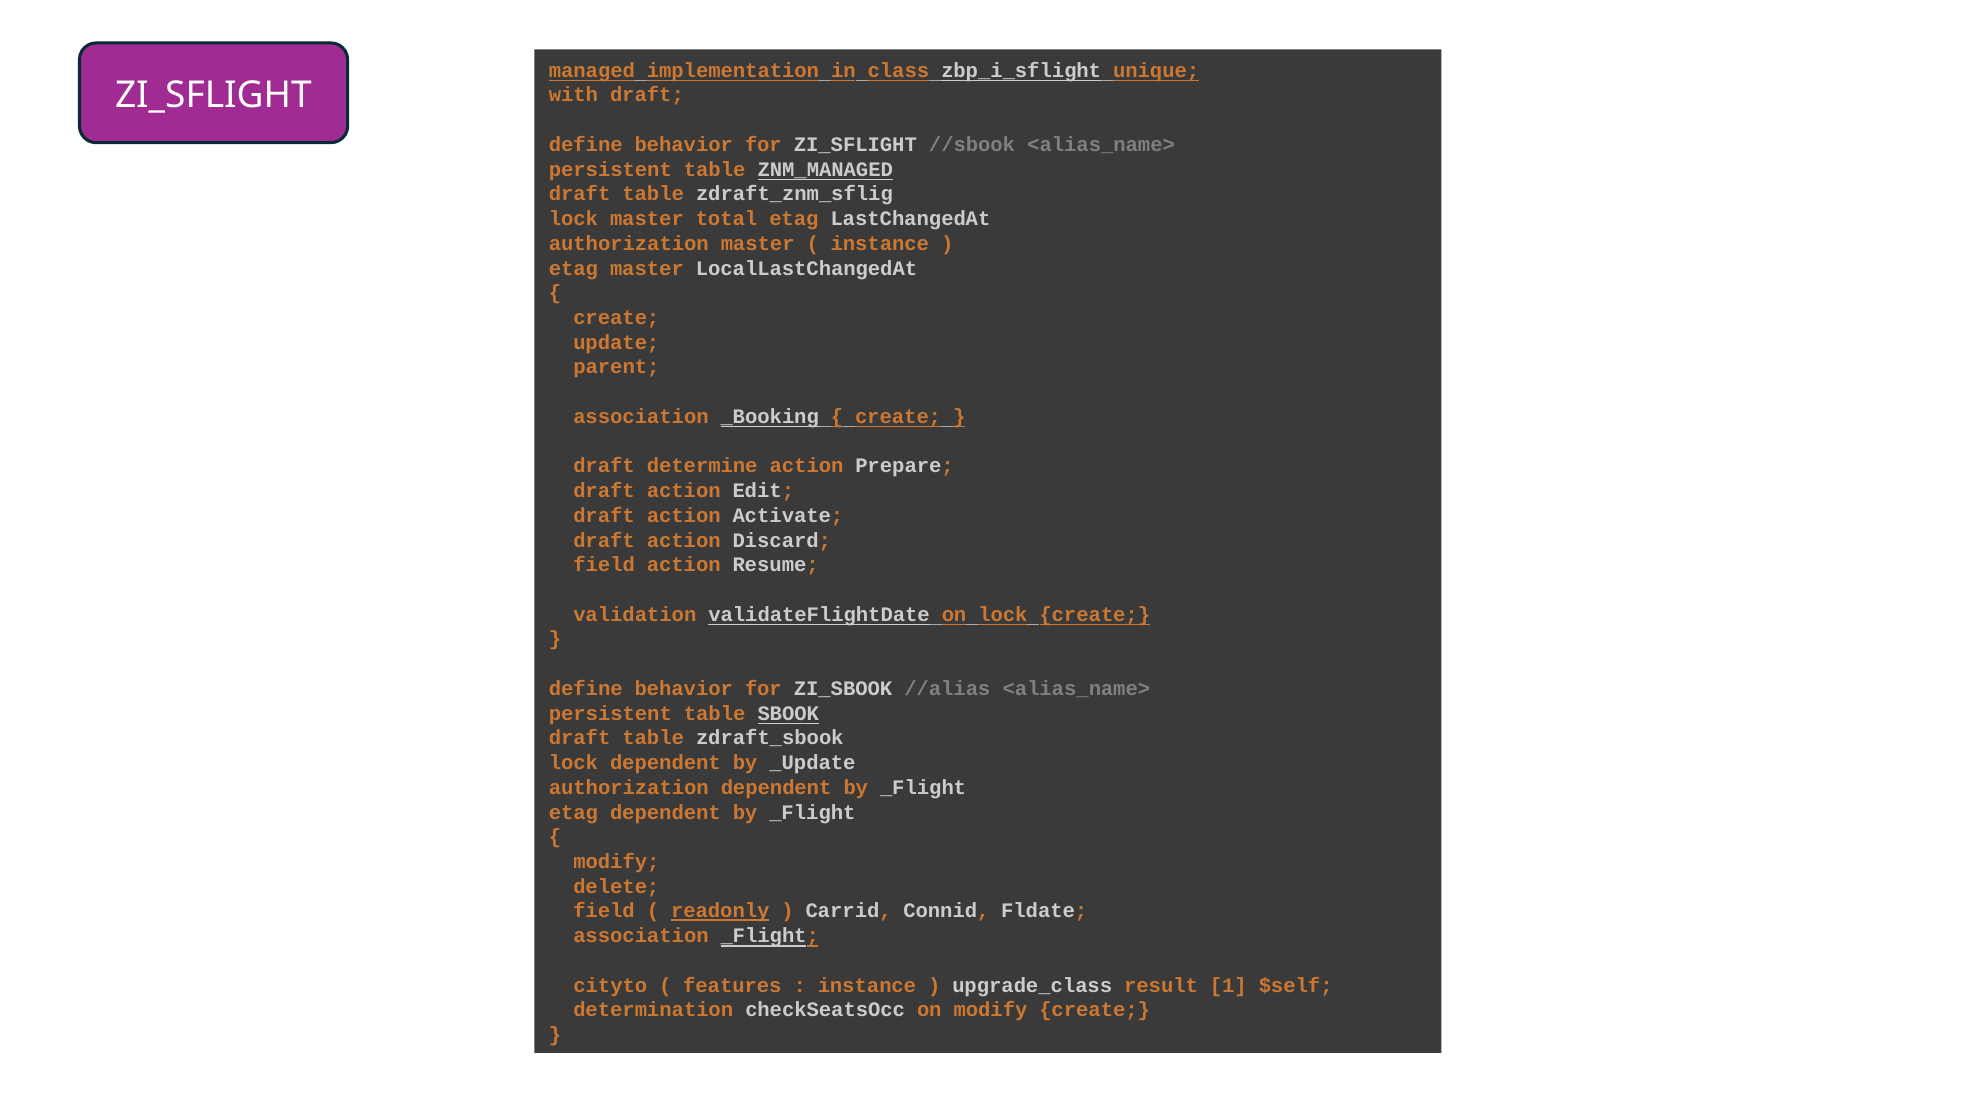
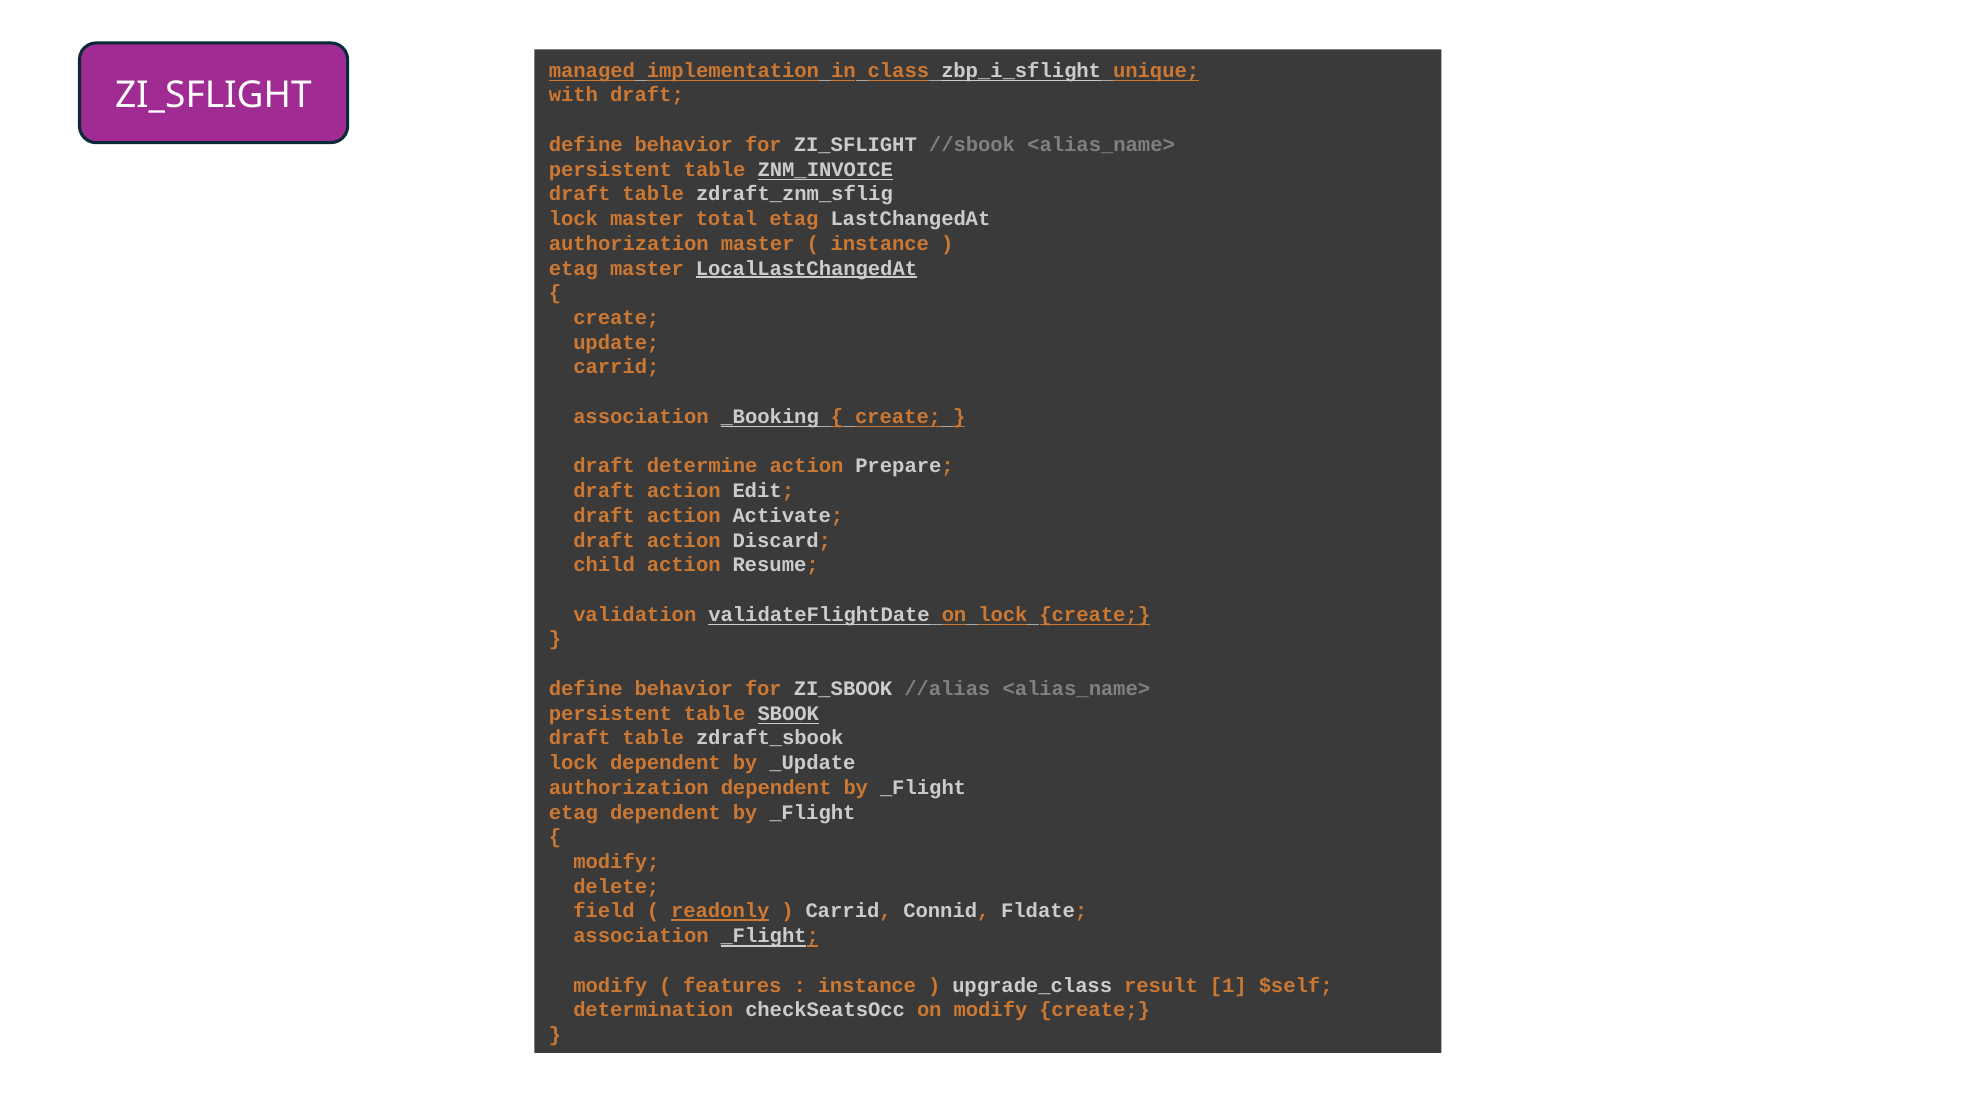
ZNM_MANAGED: ZNM_MANAGED -> ZNM_INVOICE
LocalLastChangedAt underline: none -> present
parent at (616, 367): parent -> carrid
field at (604, 565): field -> child
cityto at (610, 986): cityto -> modify
